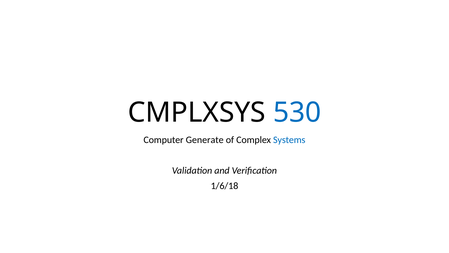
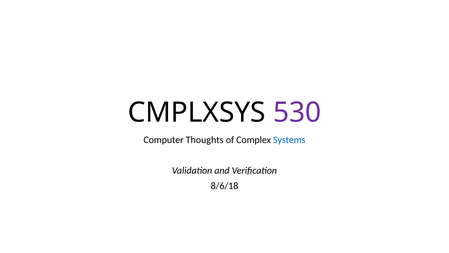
530 colour: blue -> purple
Generate: Generate -> Thoughts
1/6/18: 1/6/18 -> 8/6/18
